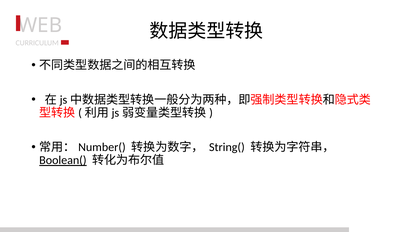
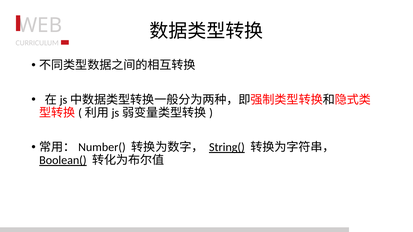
String( underline: none -> present
